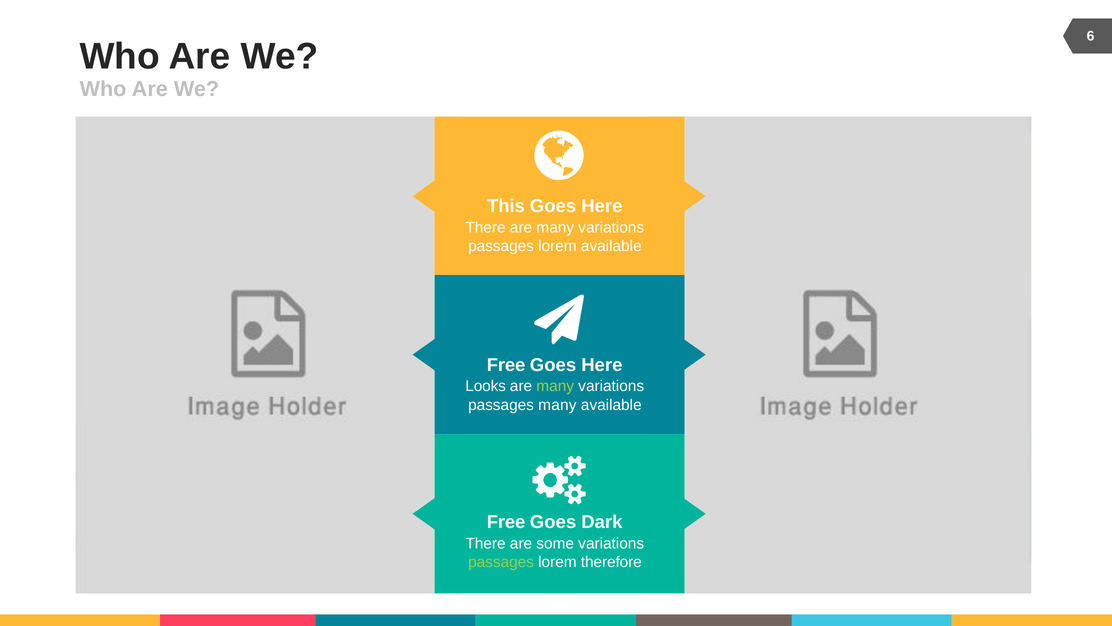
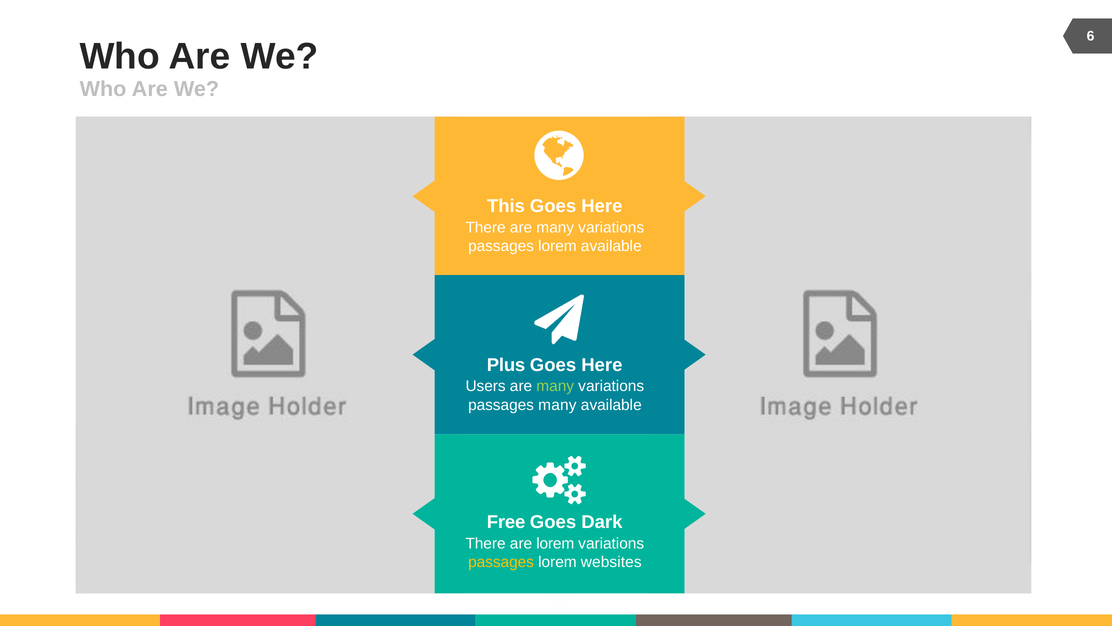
Free at (506, 365): Free -> Plus
Looks: Looks -> Users
are some: some -> lorem
passages at (501, 562) colour: light green -> yellow
therefore: therefore -> websites
